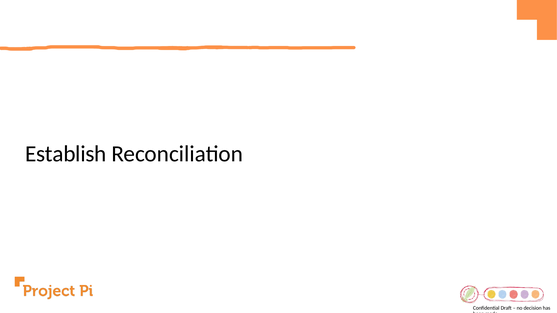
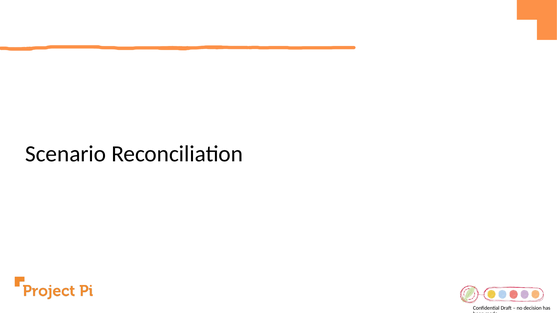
Establish: Establish -> Scenario
